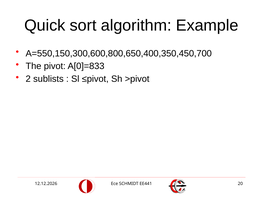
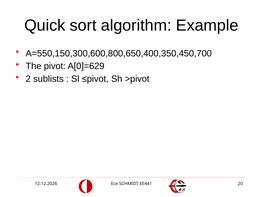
A[0]=833: A[0]=833 -> A[0]=629
